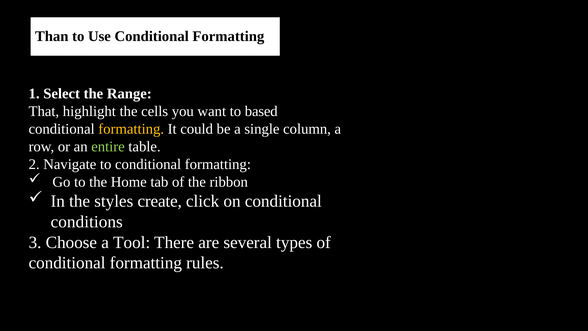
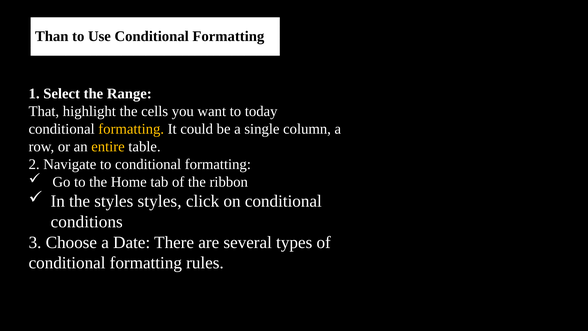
based: based -> today
entire colour: light green -> yellow
styles create: create -> styles
Tool: Tool -> Date
